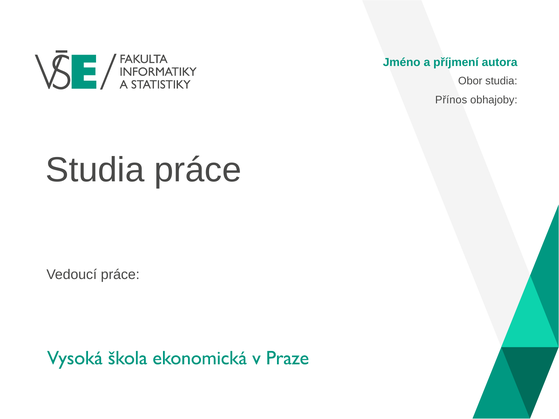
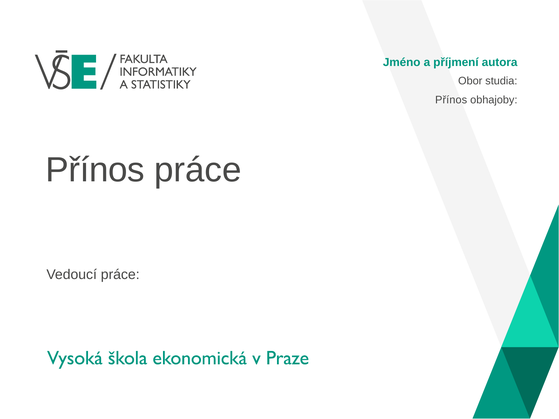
Studia at (95, 170): Studia -> Přínos
